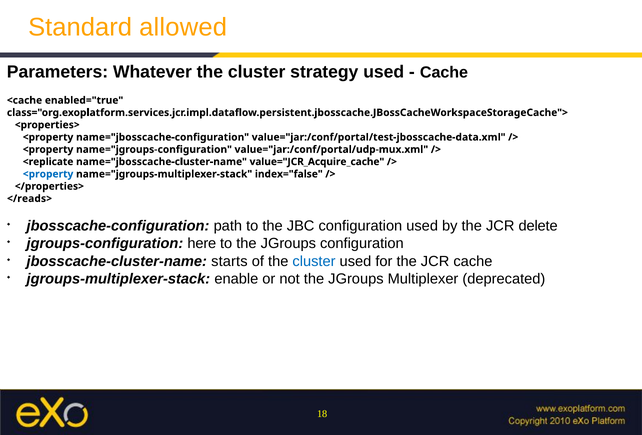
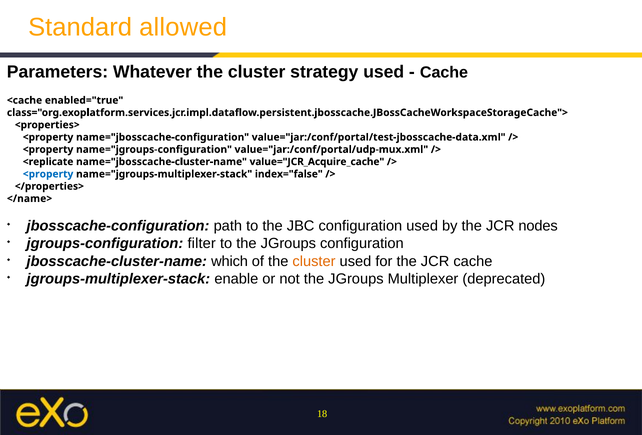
</reads>: </reads> -> </name>
delete: delete -> nodes
here: here -> filter
starts: starts -> which
cluster at (314, 261) colour: blue -> orange
